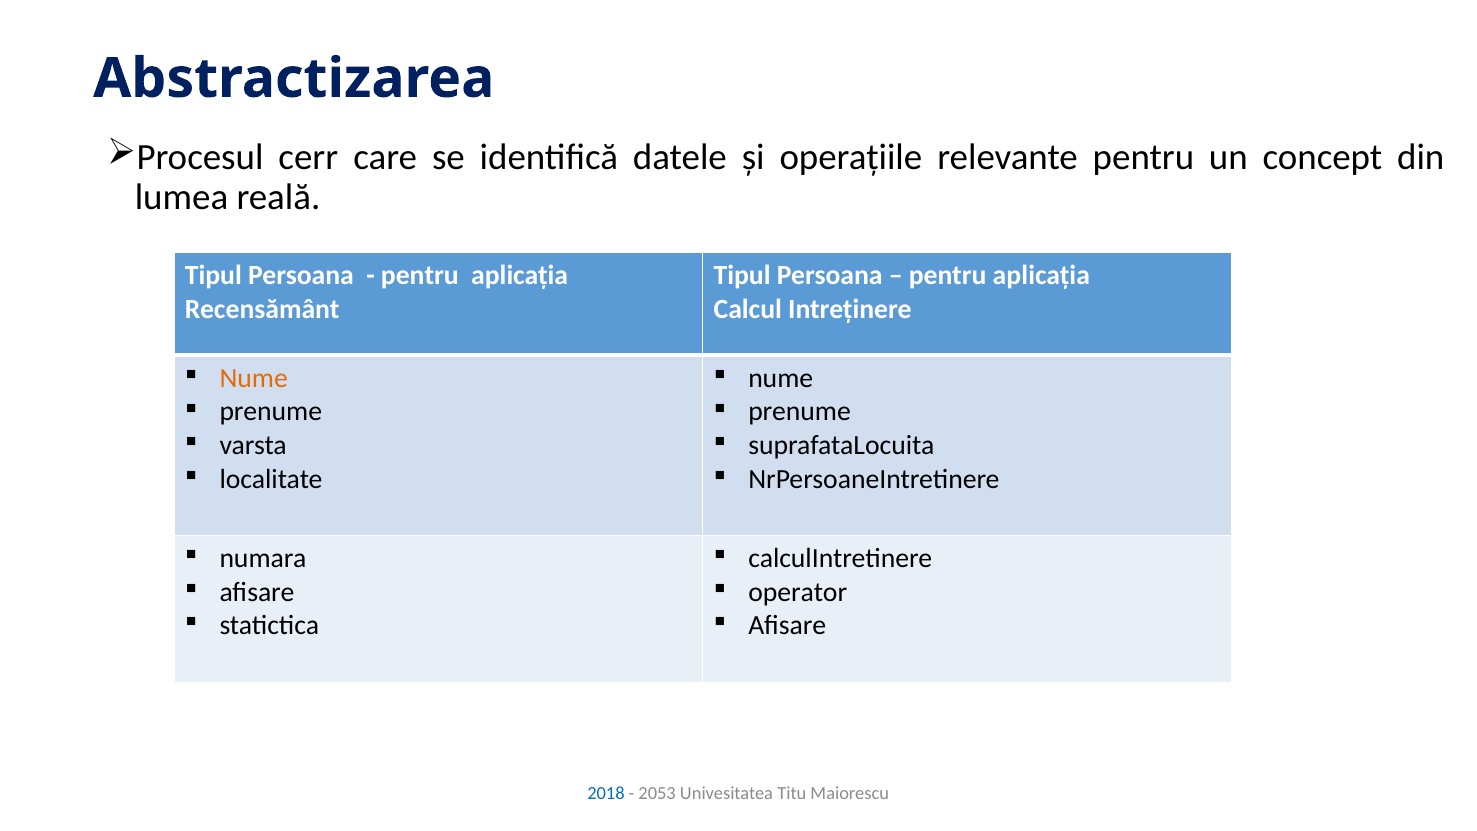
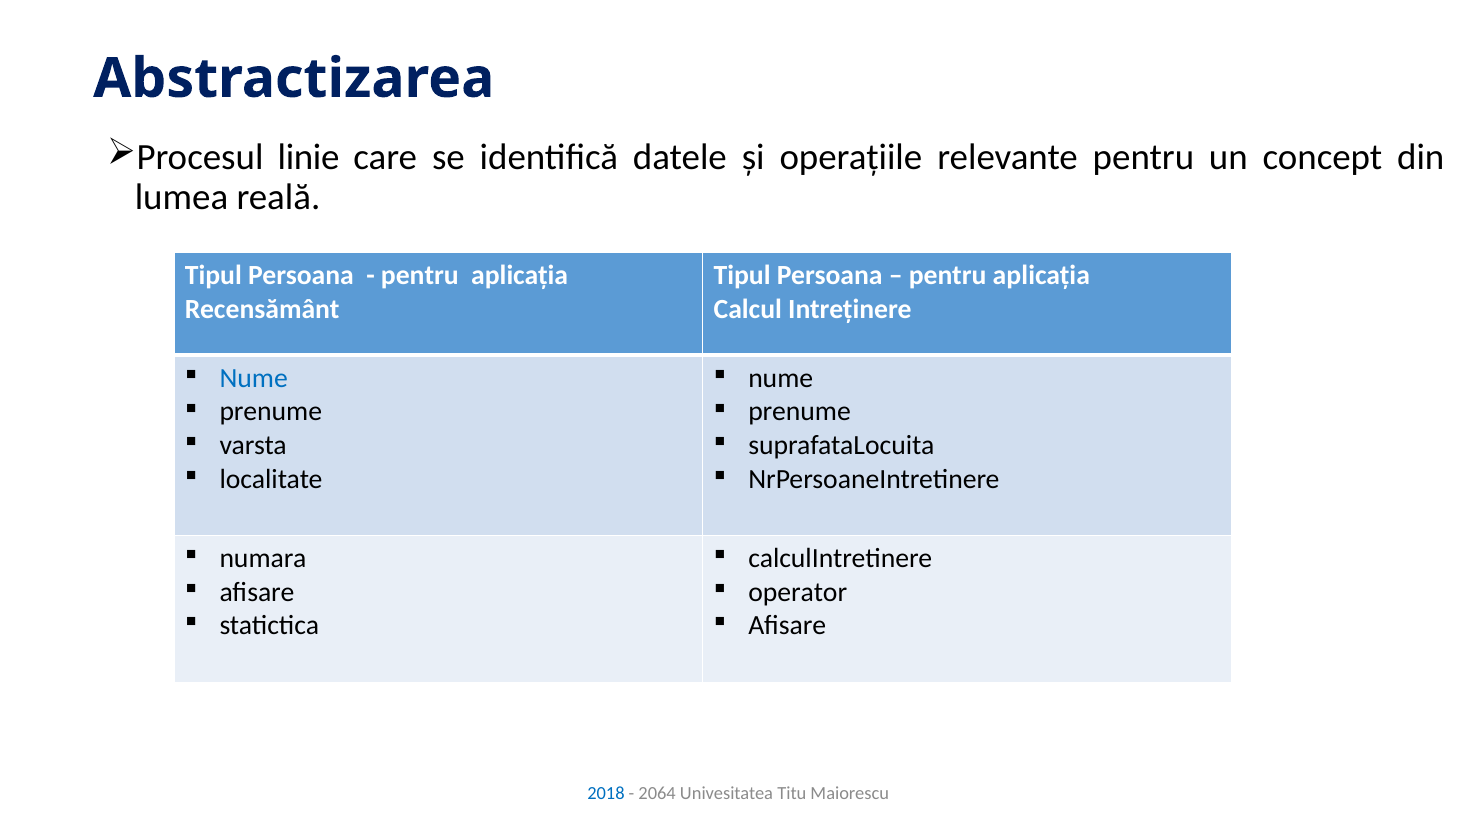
cerr: cerr -> linie
Nume at (254, 378) colour: orange -> blue
2053: 2053 -> 2064
